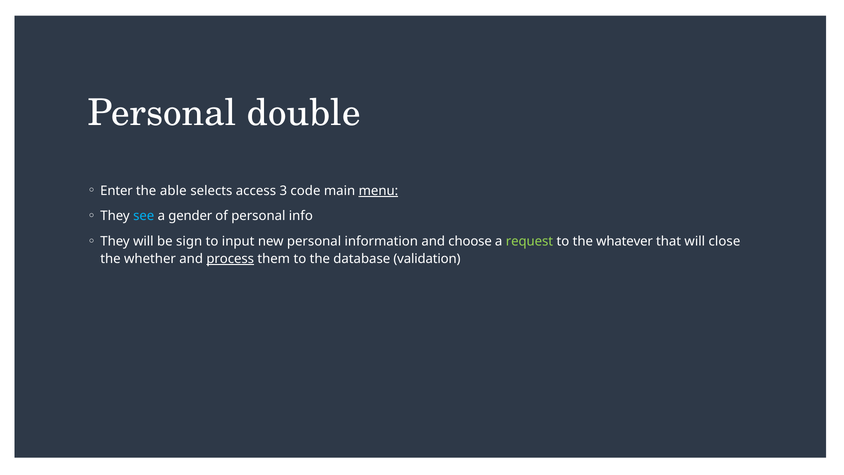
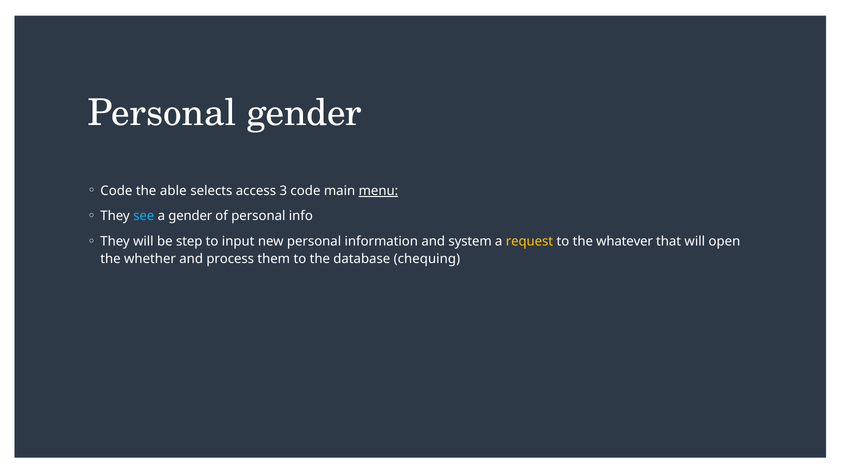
Personal double: double -> gender
Enter at (116, 191): Enter -> Code
sign: sign -> step
choose: choose -> system
request colour: light green -> yellow
close: close -> open
process underline: present -> none
validation: validation -> chequing
